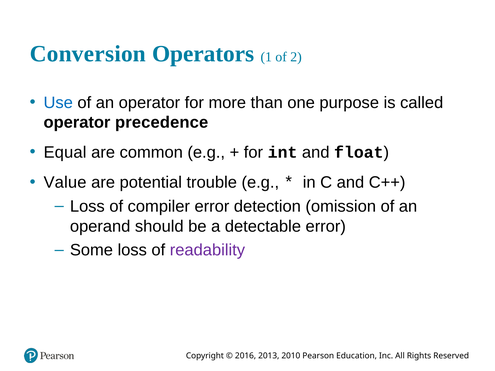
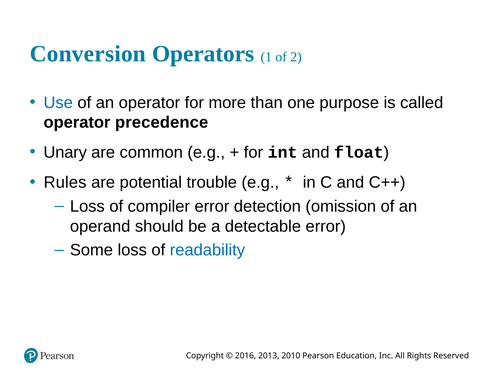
Equal: Equal -> Unary
Value: Value -> Rules
readability colour: purple -> blue
